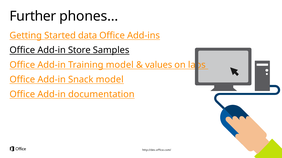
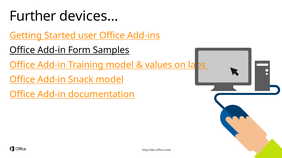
phones…: phones… -> devices…
data: data -> user
Store: Store -> Form
